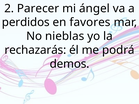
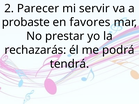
ángel: ángel -> servir
perdidos: perdidos -> probaste
nieblas: nieblas -> prestar
demos: demos -> tendrá
